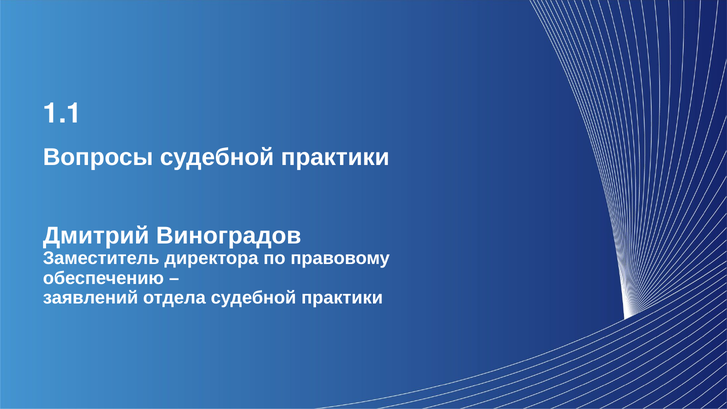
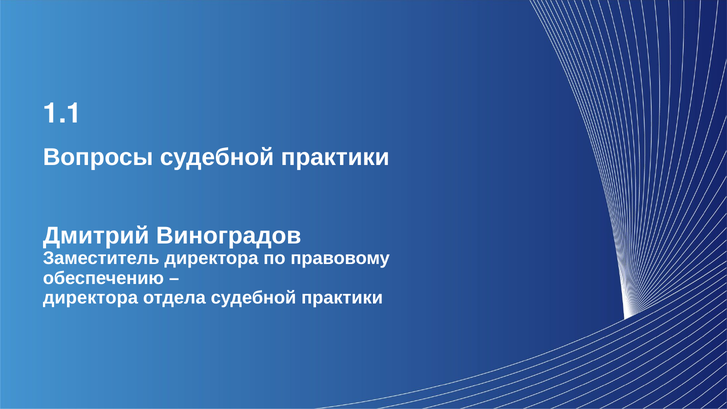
заявлений at (91, 298): заявлений -> директора
